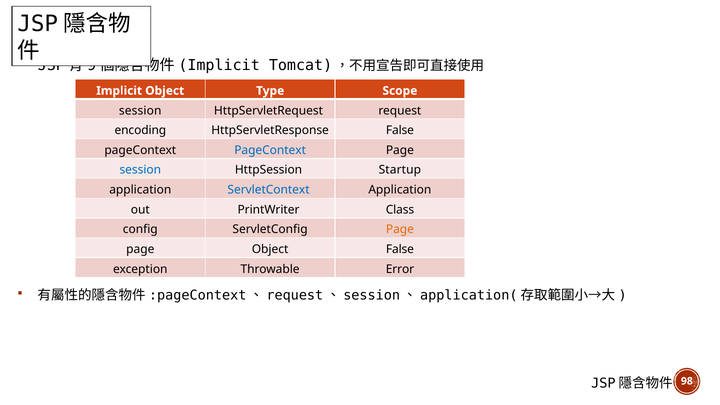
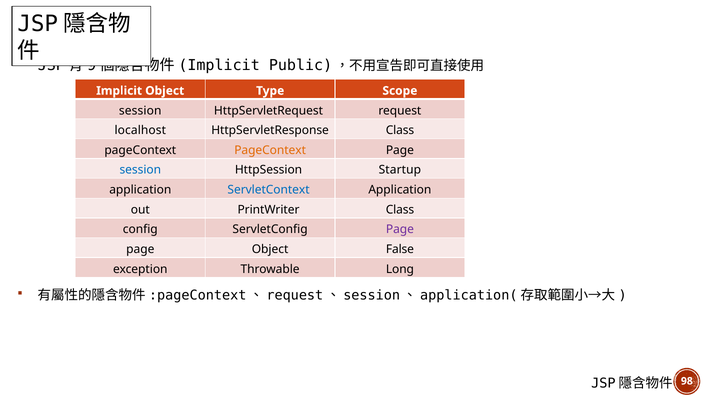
Tomcat: Tomcat -> Public
encoding: encoding -> localhost
HttpServletResponse False: False -> Class
PageContext at (270, 150) colour: blue -> orange
Page at (400, 229) colour: orange -> purple
Error: Error -> Long
